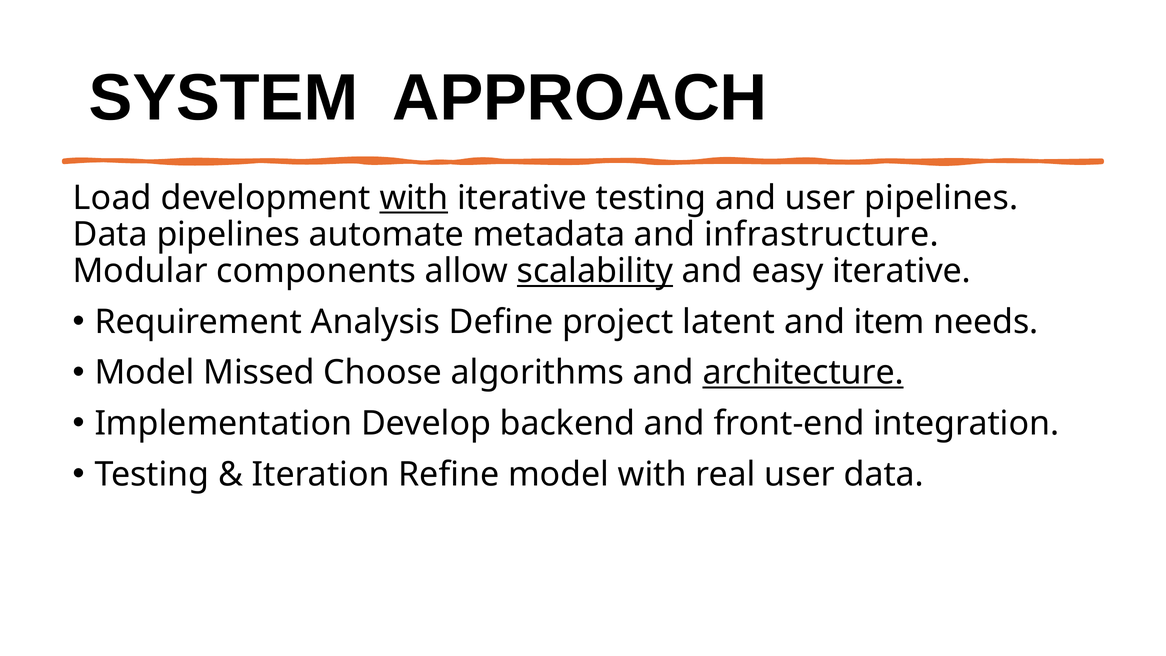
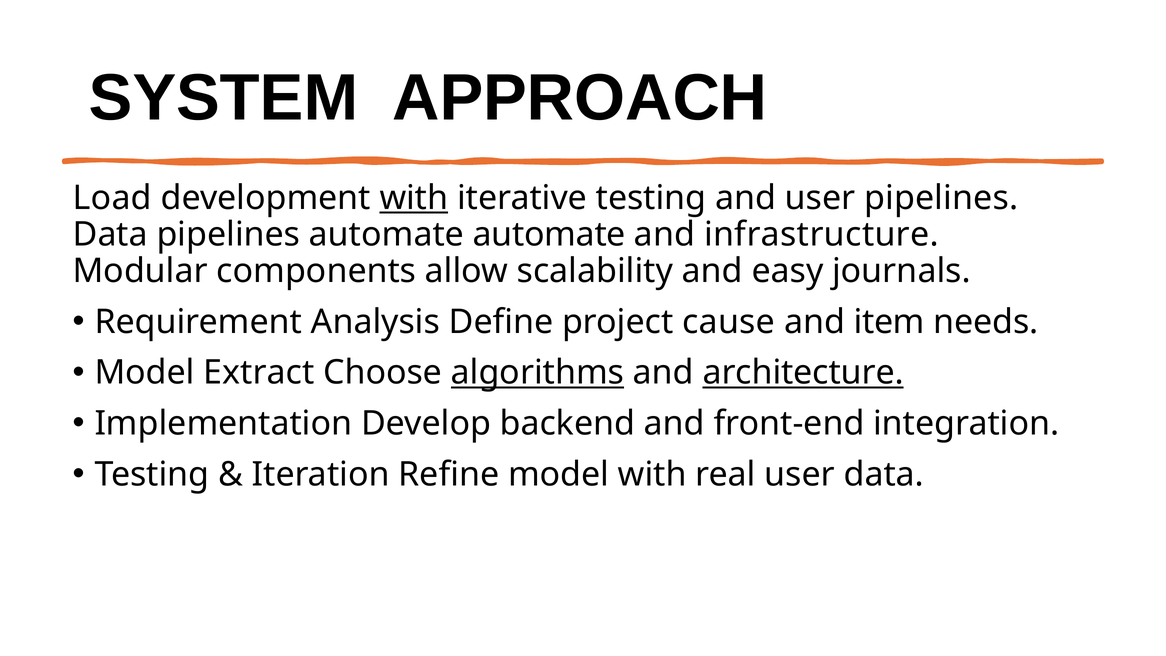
automate metadata: metadata -> automate
scalability underline: present -> none
easy iterative: iterative -> journals
latent: latent -> cause
Missed: Missed -> Extract
algorithms underline: none -> present
